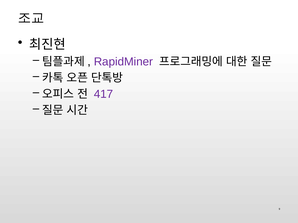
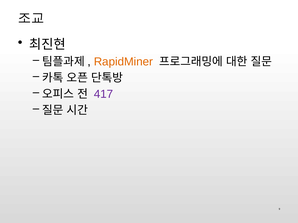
RapidMiner colour: purple -> orange
